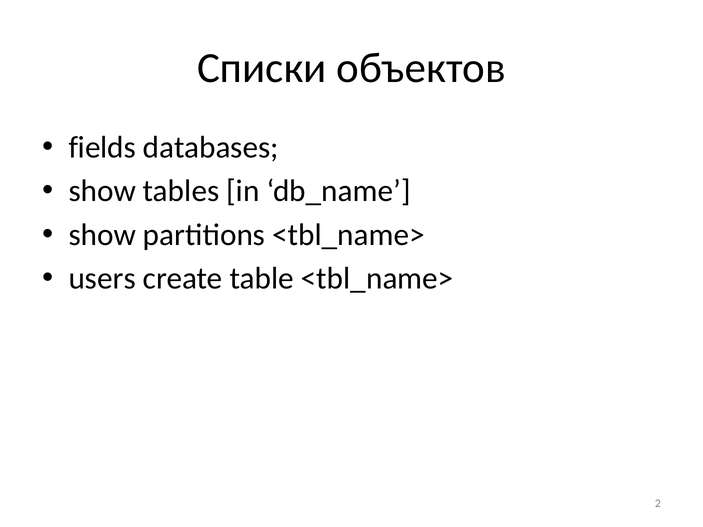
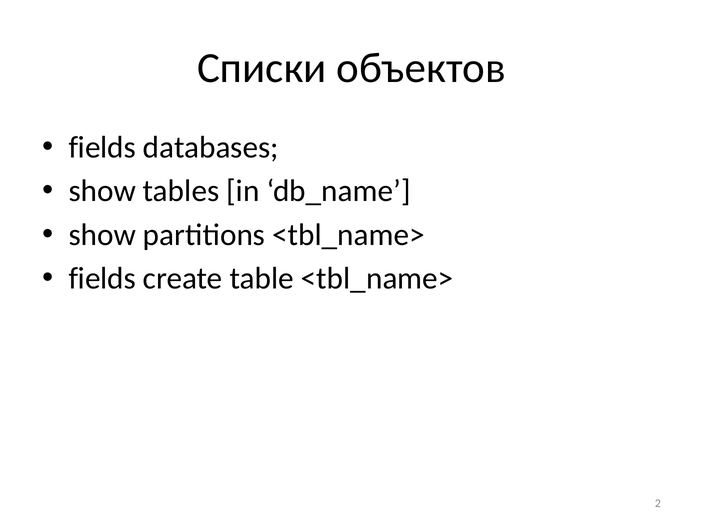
users at (102, 279): users -> fields
